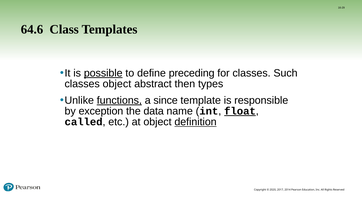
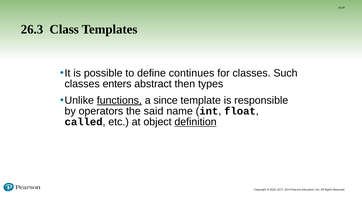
64.6: 64.6 -> 26.3
possible underline: present -> none
preceding: preceding -> continues
classes object: object -> enters
exception: exception -> operators
data: data -> said
float underline: present -> none
